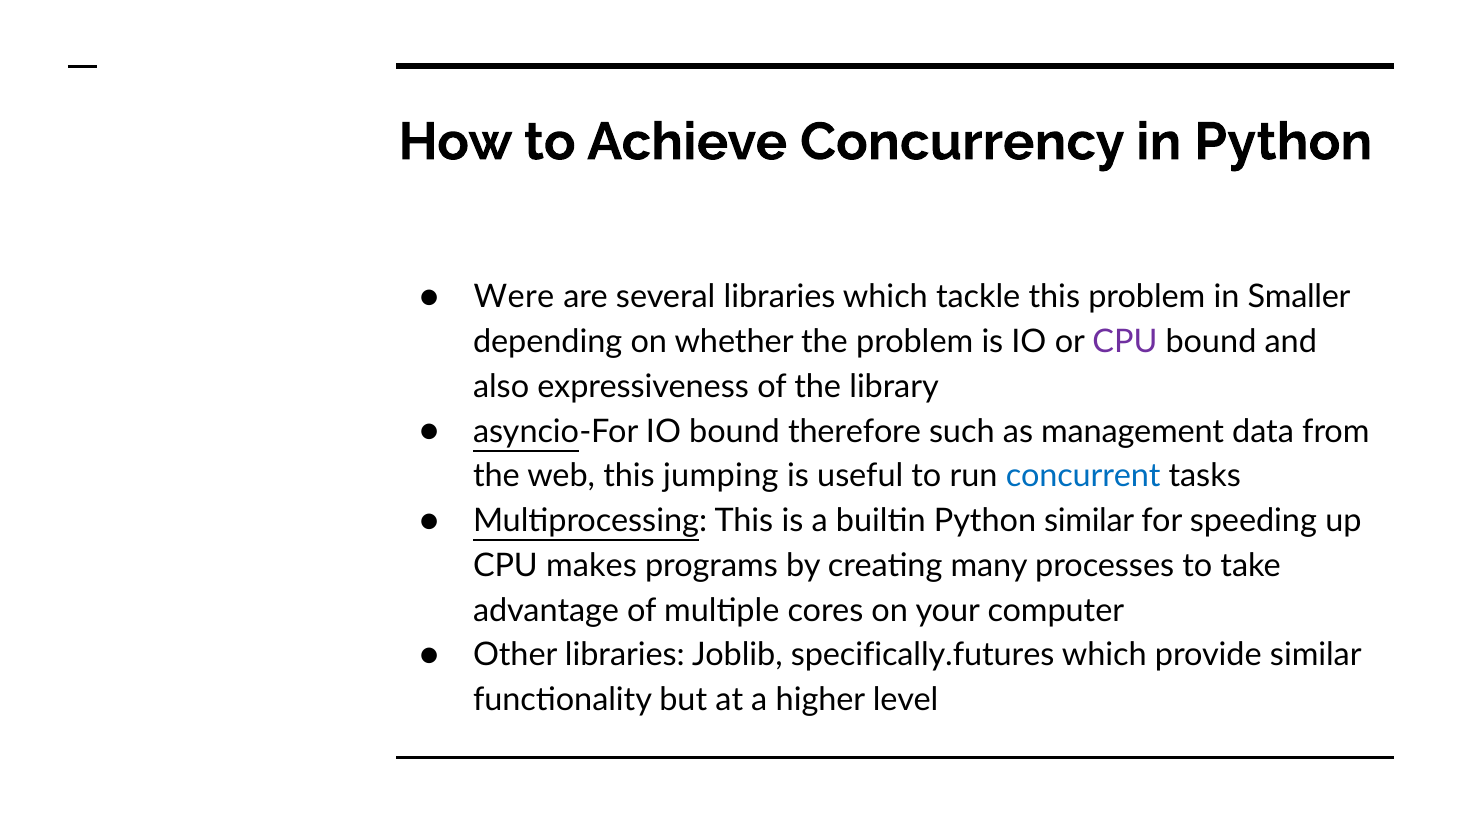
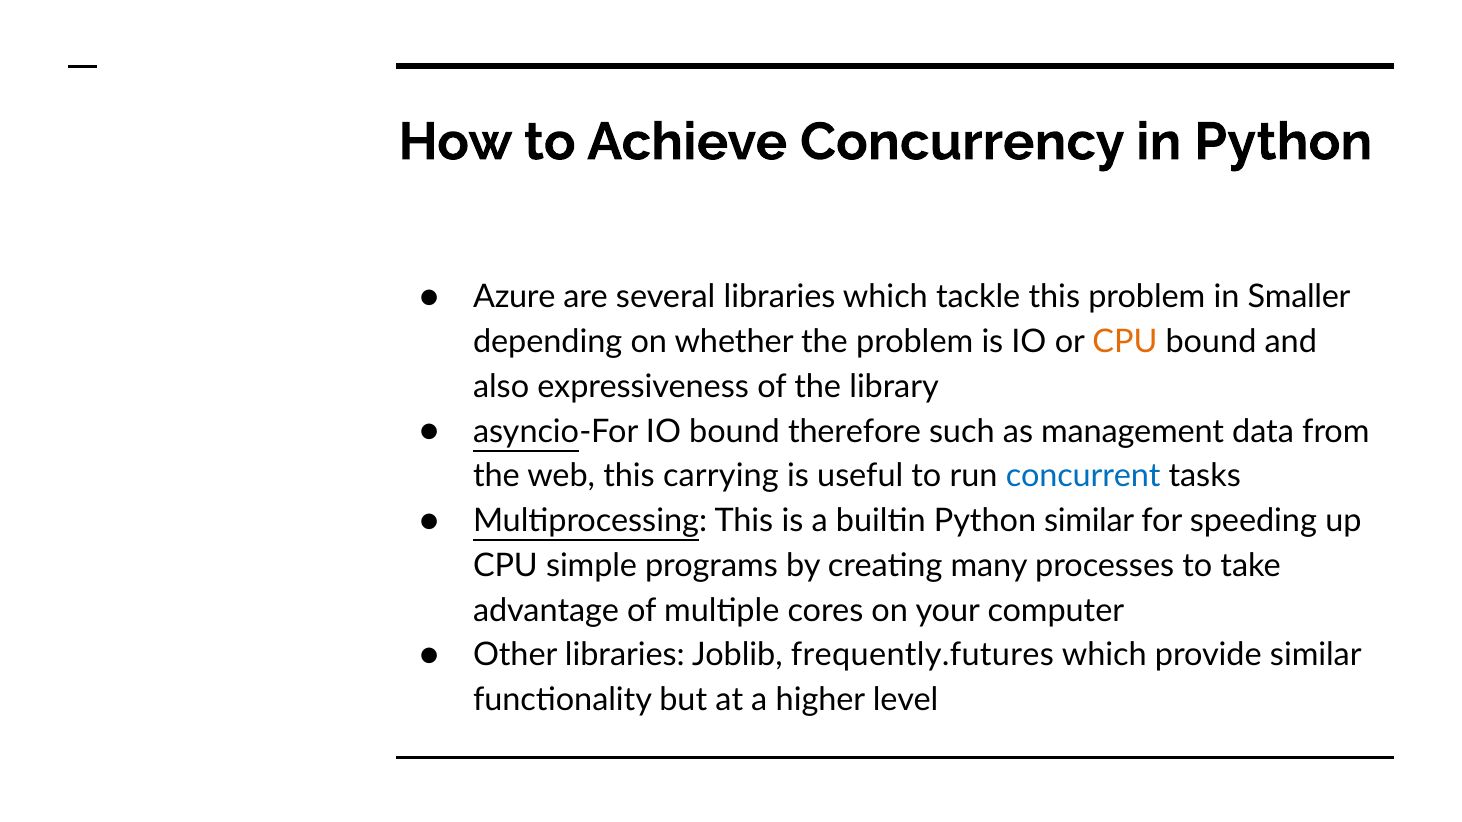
Were: Were -> Azure
CPU at (1125, 342) colour: purple -> orange
jumping: jumping -> carrying
makes: makes -> simple
specifically.futures: specifically.futures -> frequently.futures
